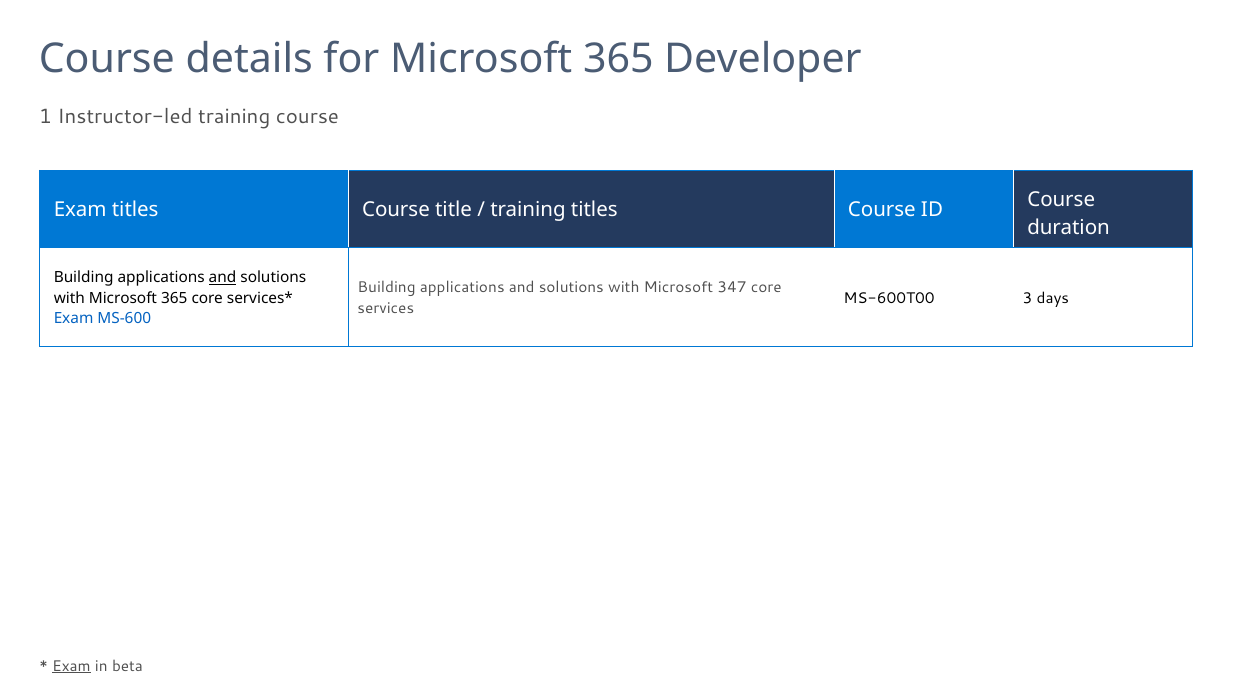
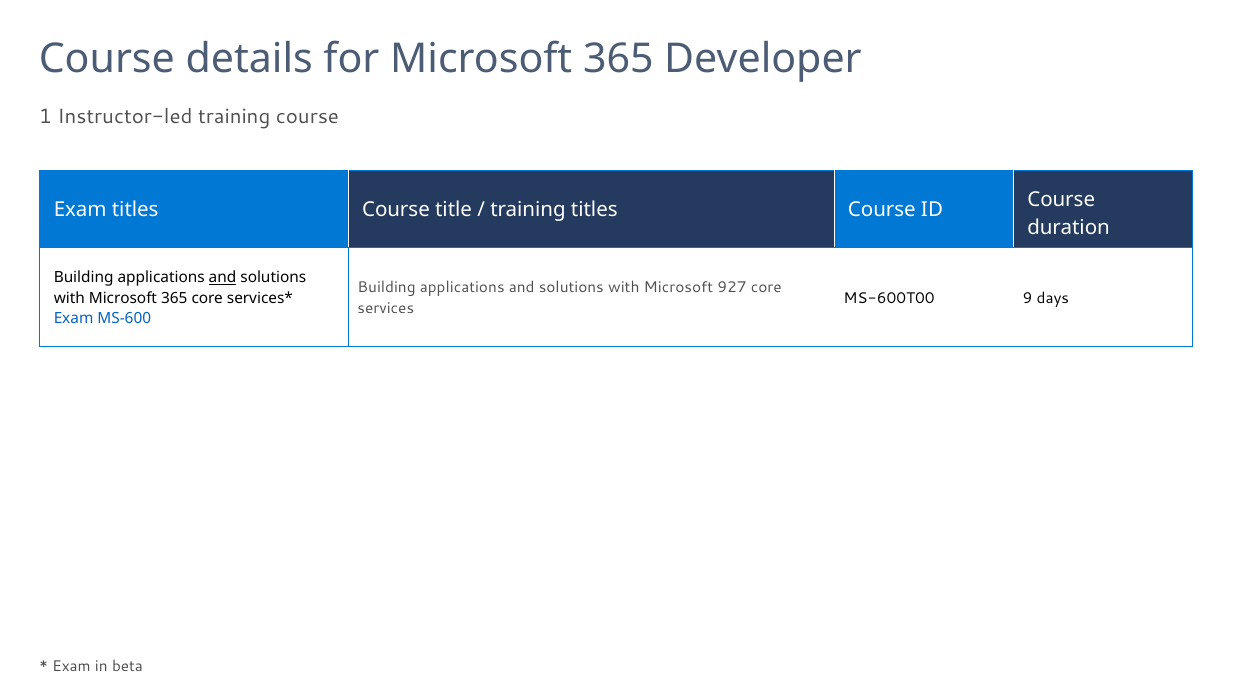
347: 347 -> 927
3: 3 -> 9
Exam at (71, 667) underline: present -> none
